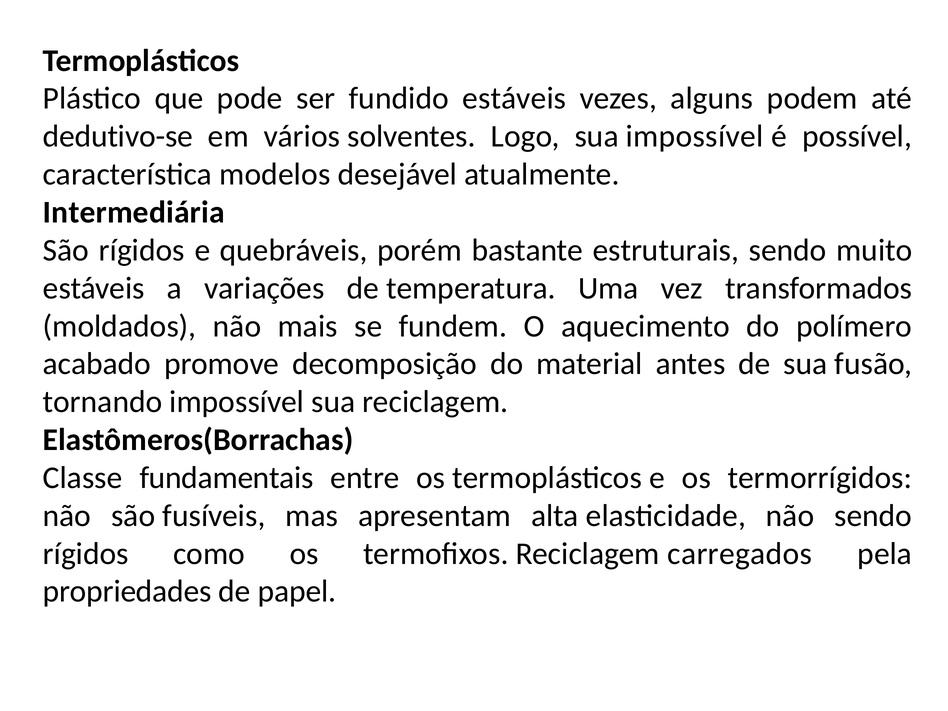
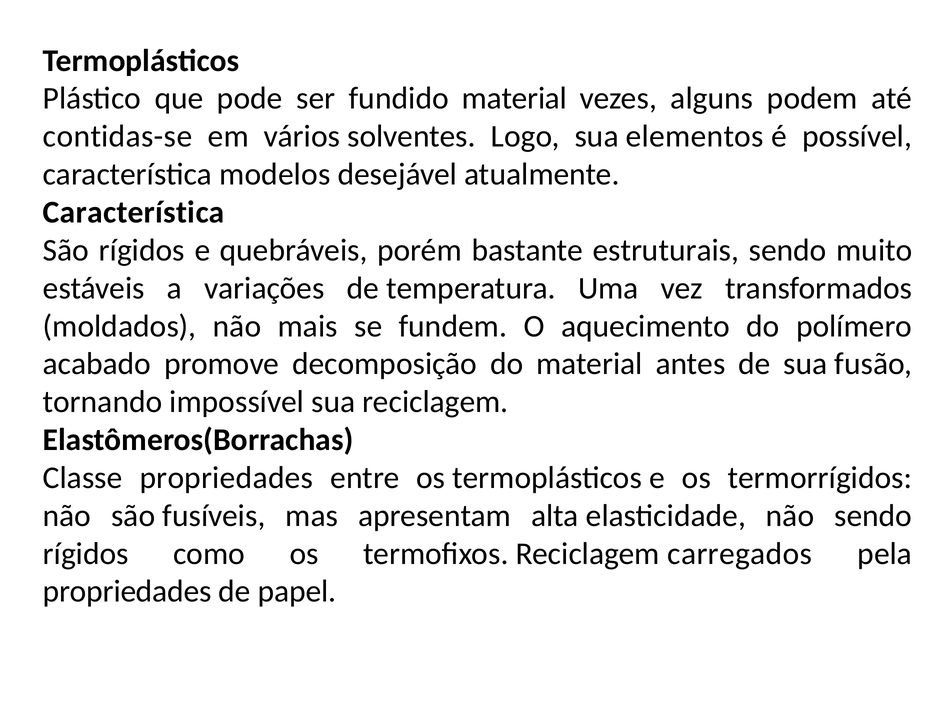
fundido estáveis: estáveis -> material
dedutivo-se: dedutivo-se -> contidas-se
sua impossível: impossível -> elementos
Intermediária at (134, 212): Intermediária -> Característica
Classe fundamentais: fundamentais -> propriedades
